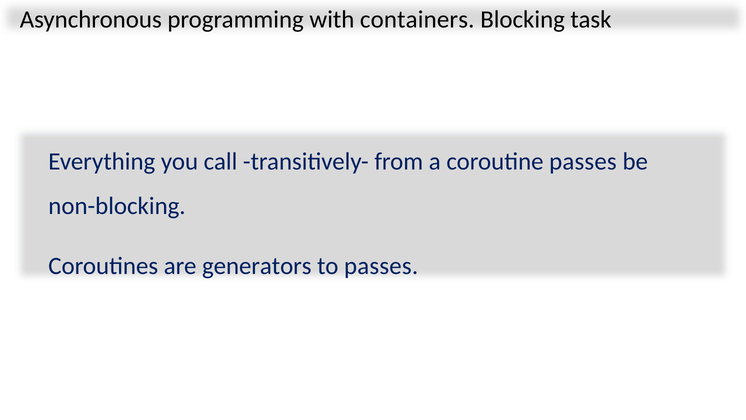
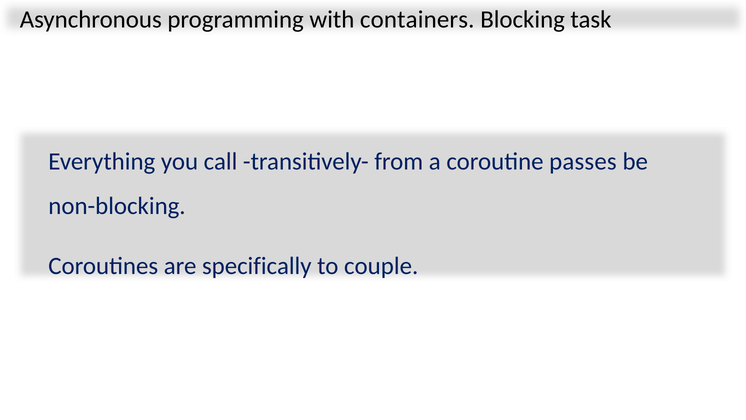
generators: generators -> specifically
to passes: passes -> couple
